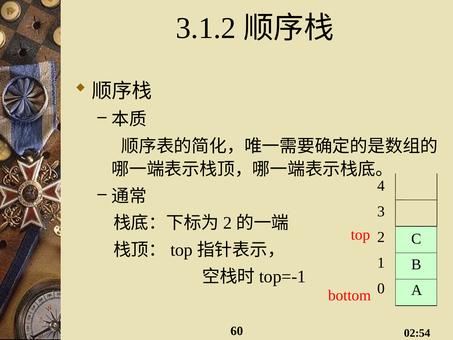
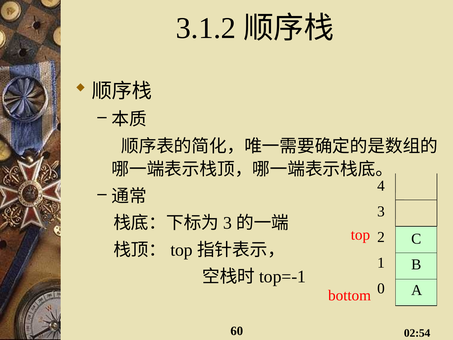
2 at (228, 223): 2 -> 3
